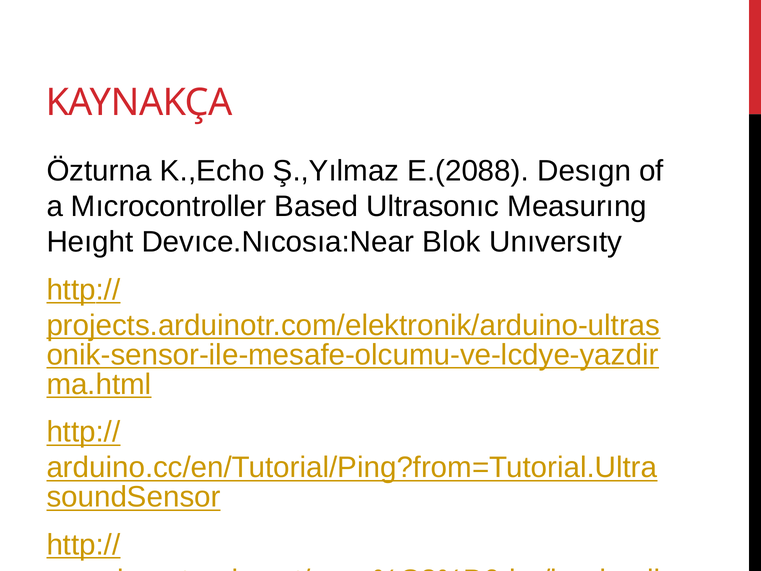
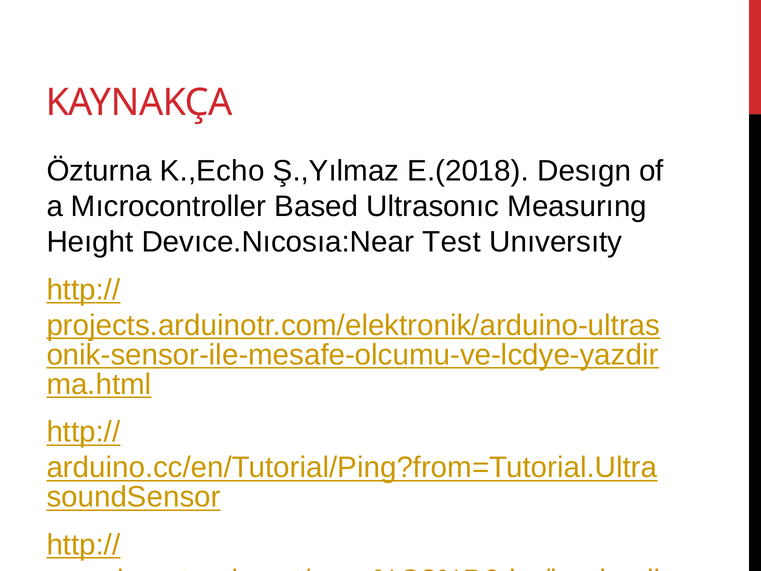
E.(2088: E.(2088 -> E.(2018
Blok: Blok -> Test
